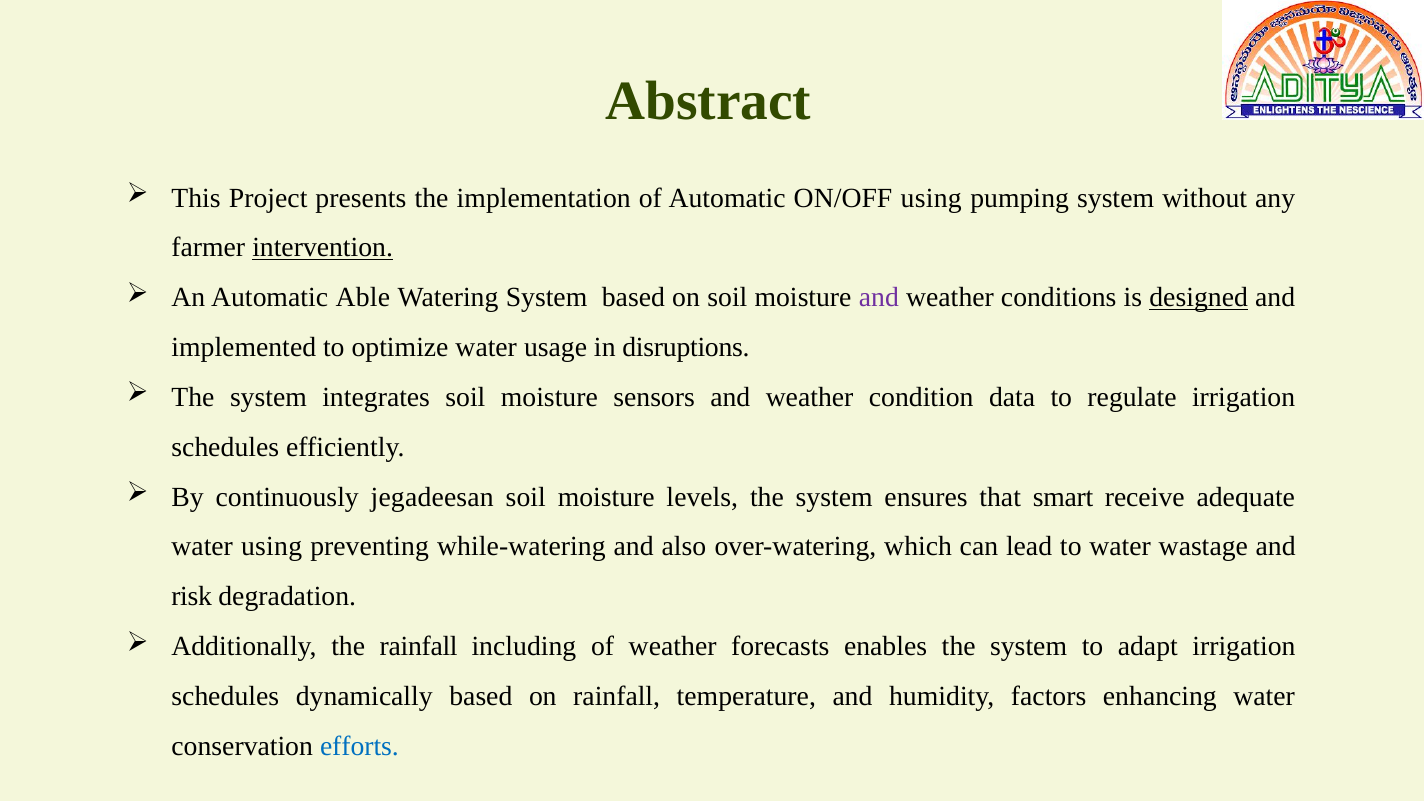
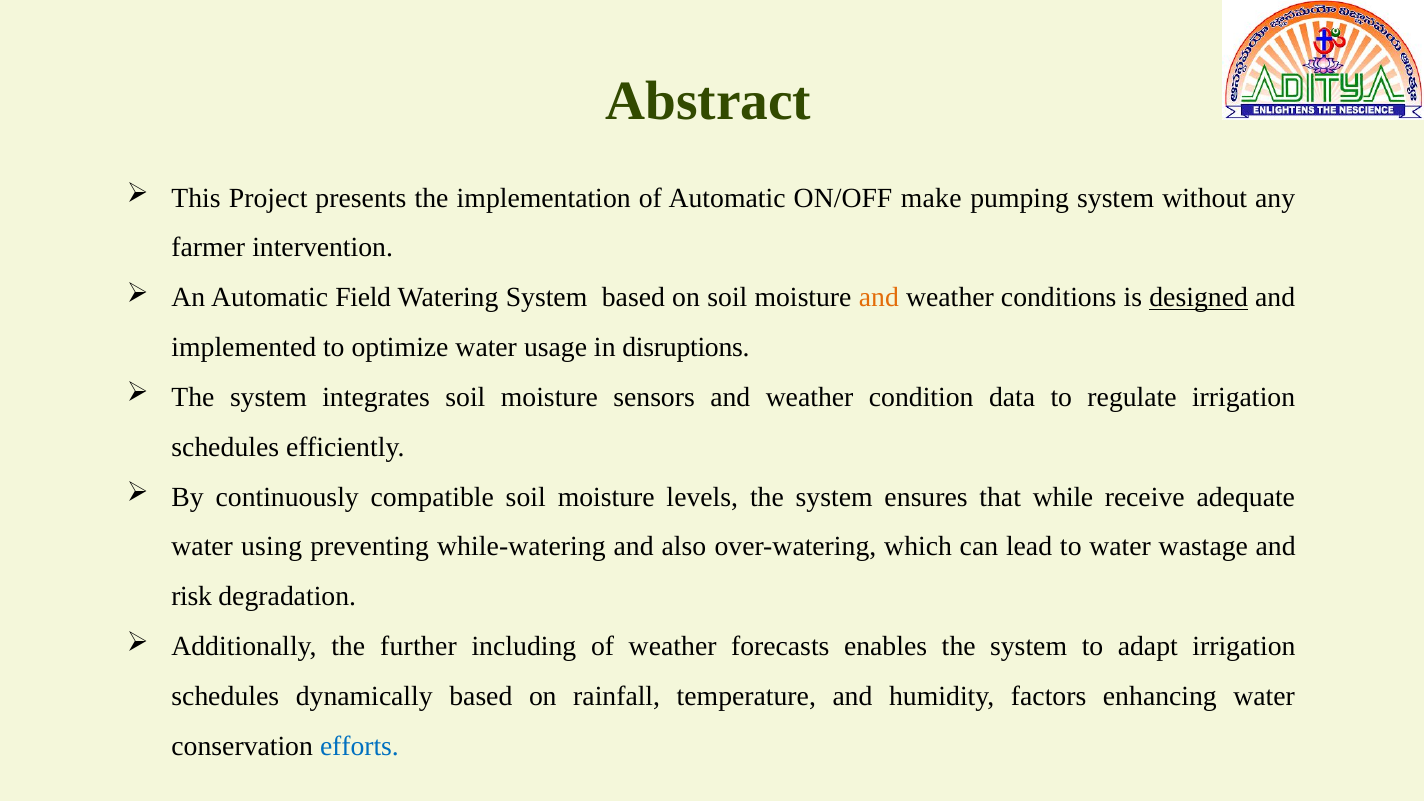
ON/OFF using: using -> make
intervention underline: present -> none
Able: Able -> Field
and at (879, 298) colour: purple -> orange
jegadeesan: jegadeesan -> compatible
smart: smart -> while
the rainfall: rainfall -> further
